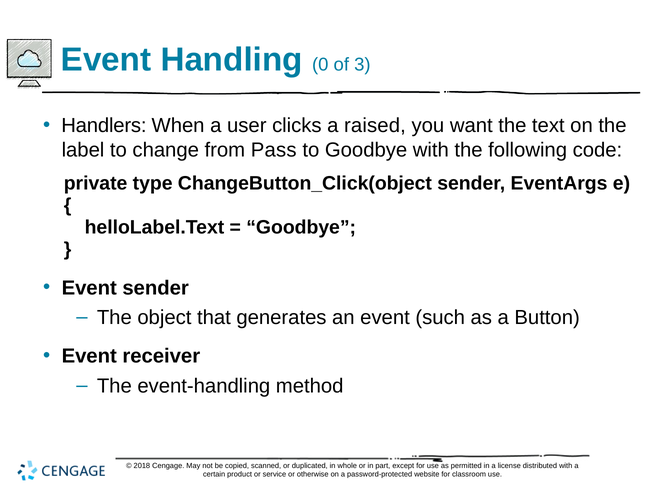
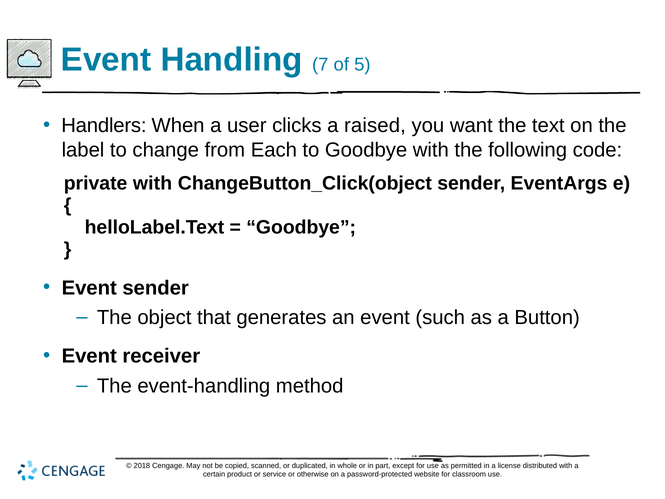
0: 0 -> 7
3: 3 -> 5
Pass: Pass -> Each
private type: type -> with
